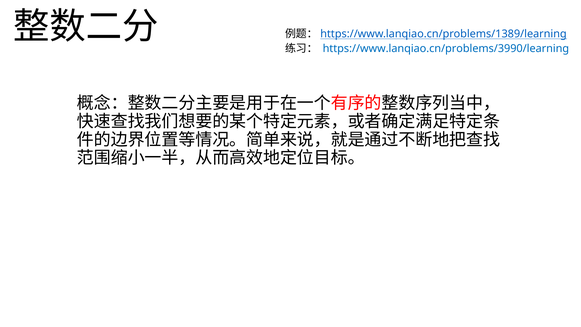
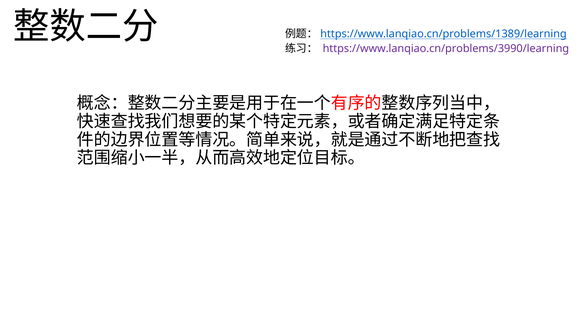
https://www.lanqiao.cn/problems/3990/learning colour: blue -> purple
